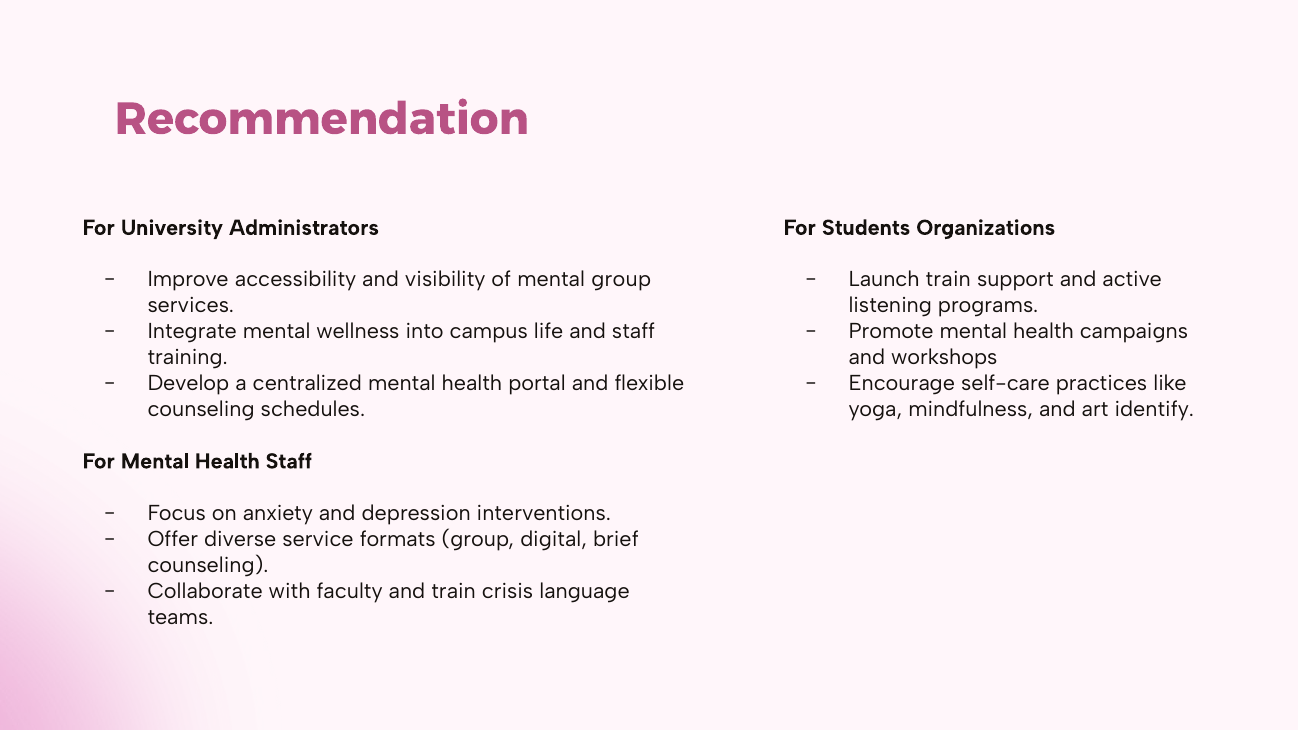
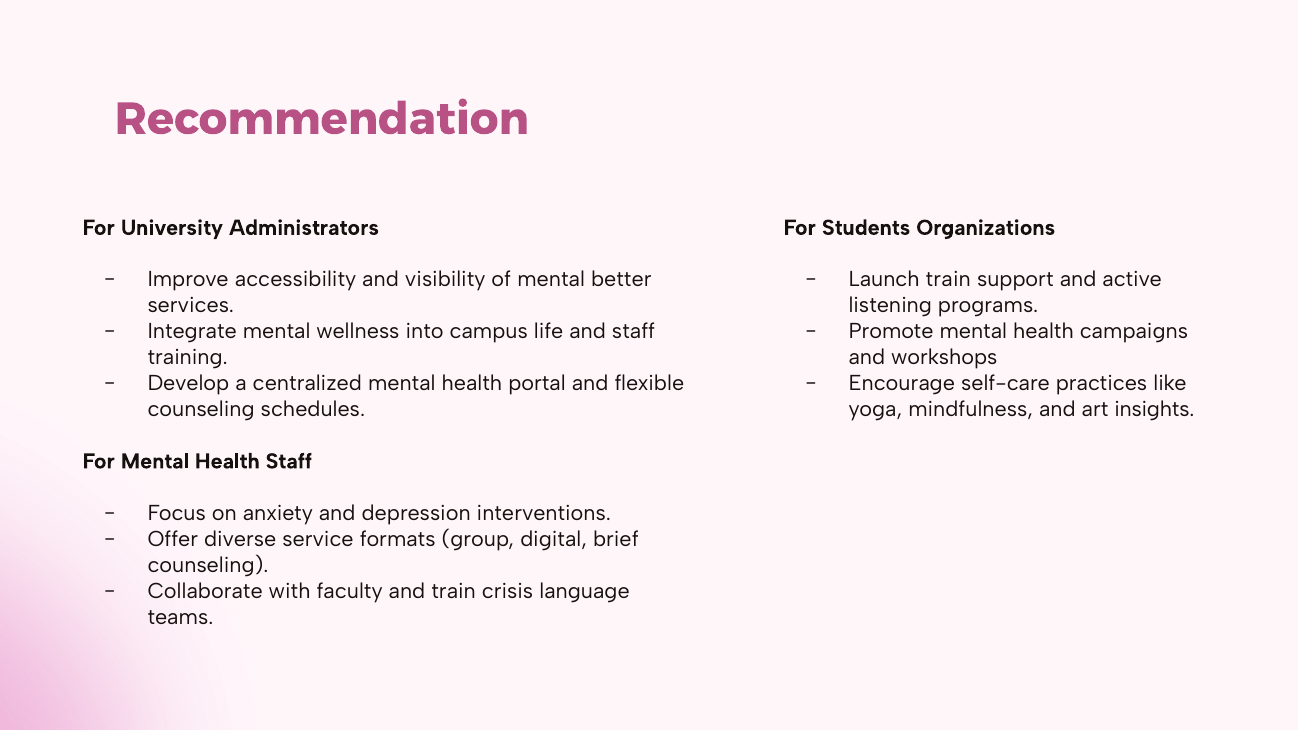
mental group: group -> better
identify: identify -> insights
